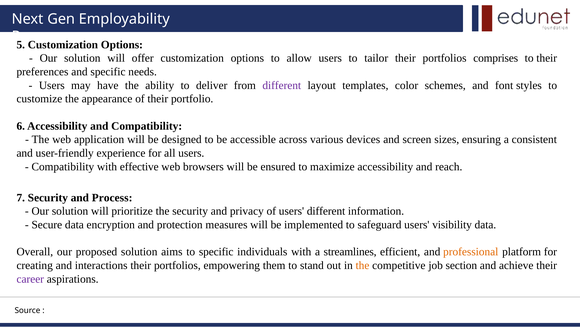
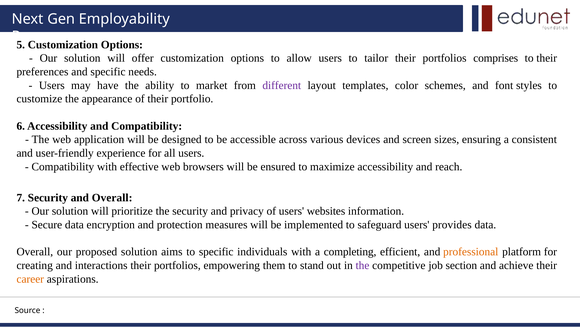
deliver: deliver -> market
and Process: Process -> Overall
users different: different -> websites
visibility: visibility -> provides
streamlines: streamlines -> completing
the at (362, 265) colour: orange -> purple
career colour: purple -> orange
